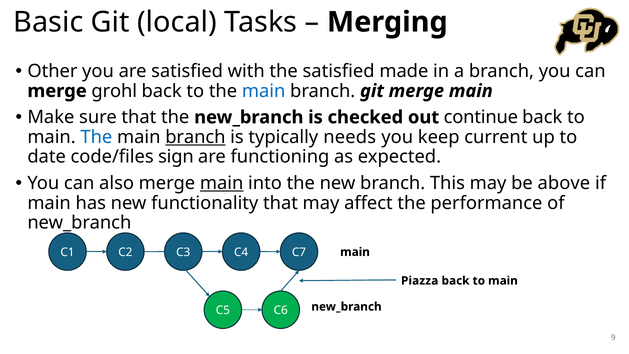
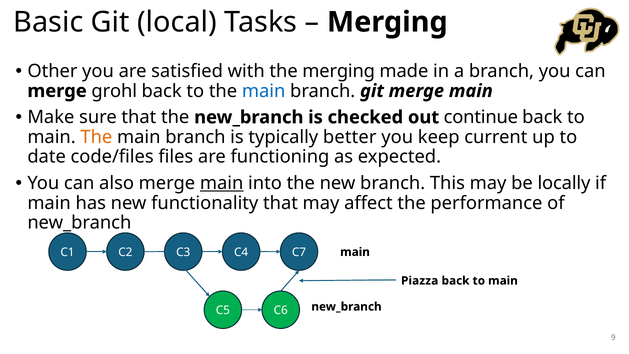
the satisfied: satisfied -> merging
The at (96, 137) colour: blue -> orange
branch at (195, 137) underline: present -> none
needs: needs -> better
sign: sign -> files
above: above -> locally
